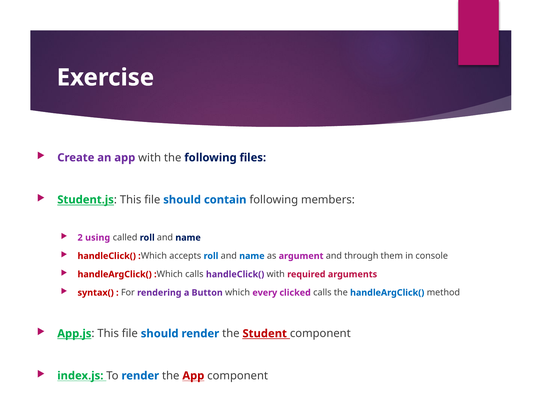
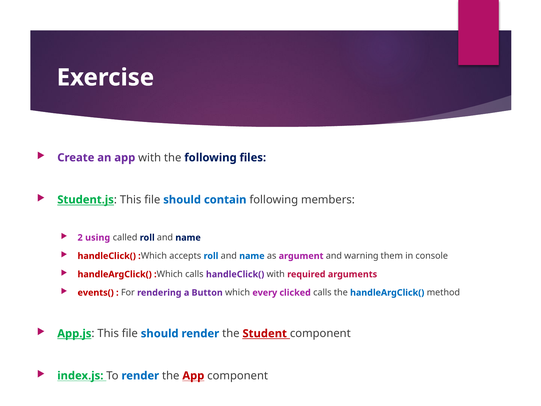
through: through -> warning
syntax(: syntax( -> events(
